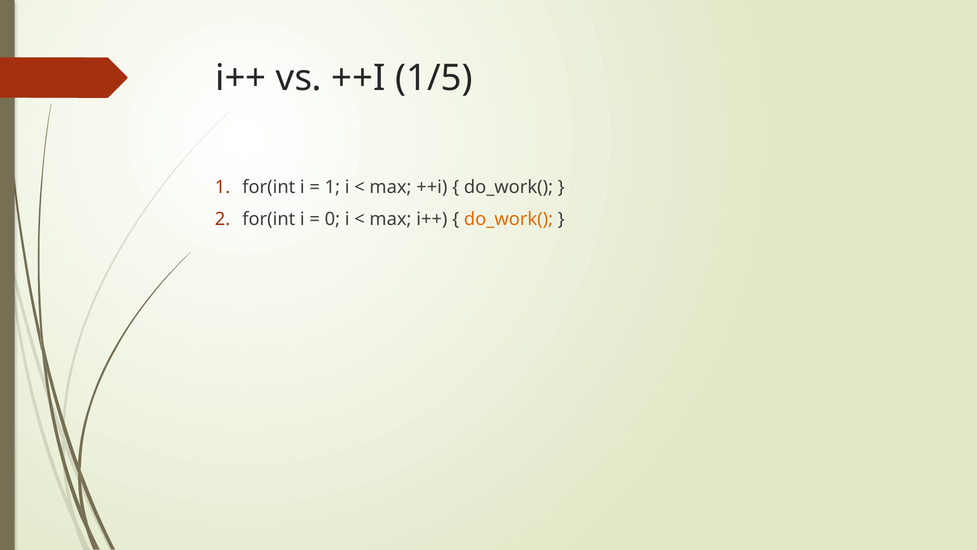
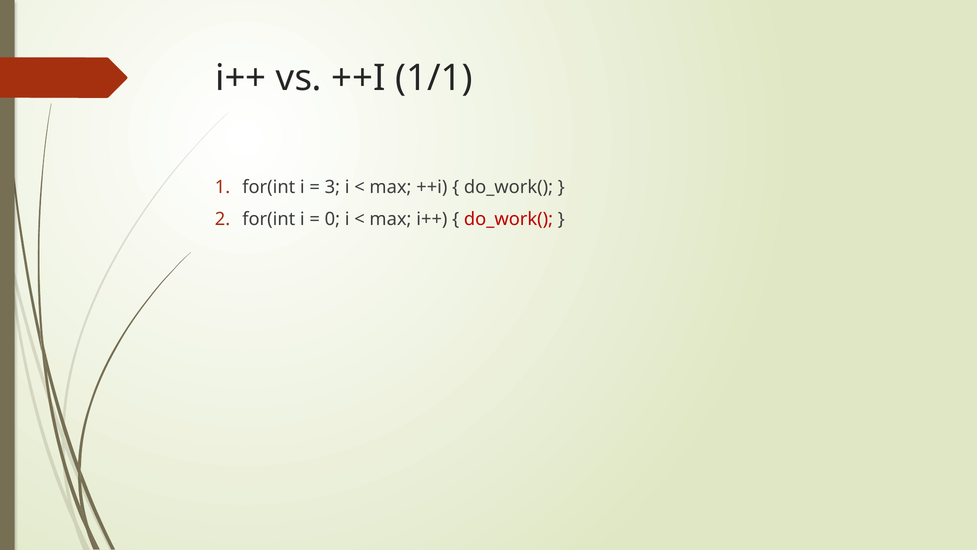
1/5: 1/5 -> 1/1
1 at (332, 187): 1 -> 3
do_work( at (509, 219) colour: orange -> red
